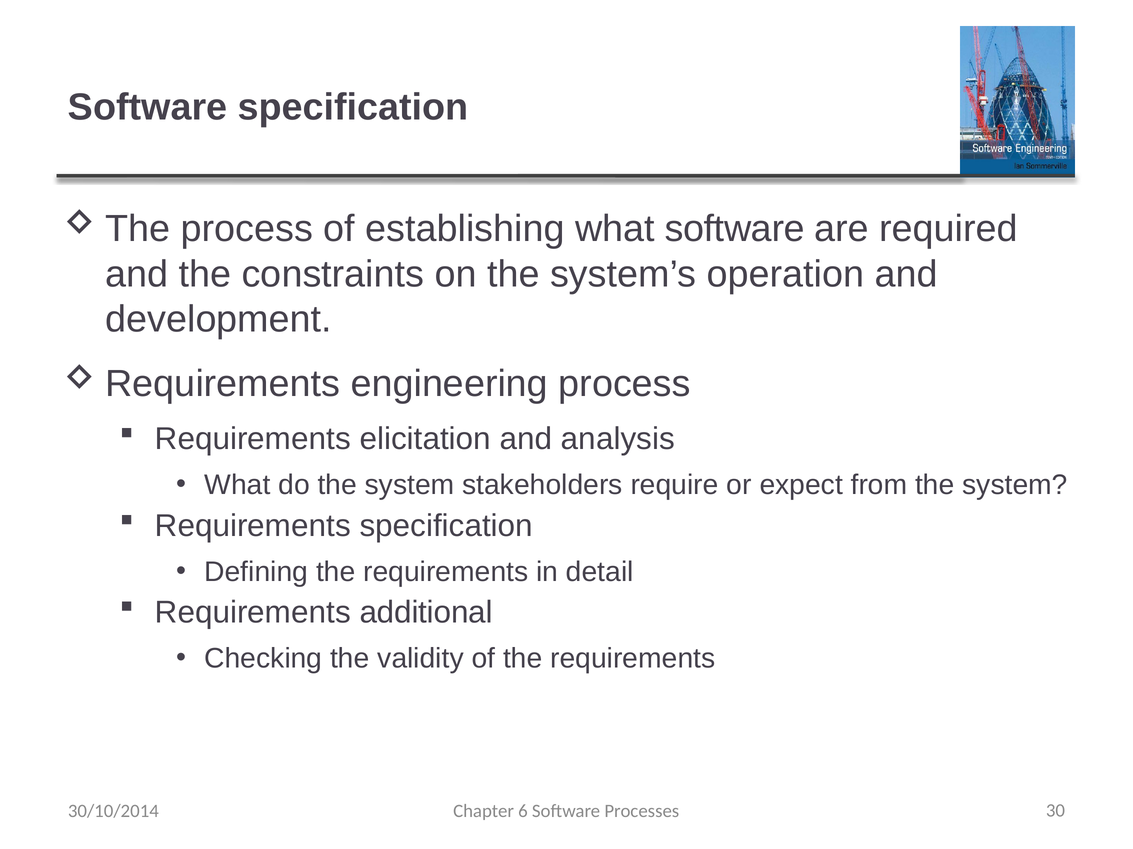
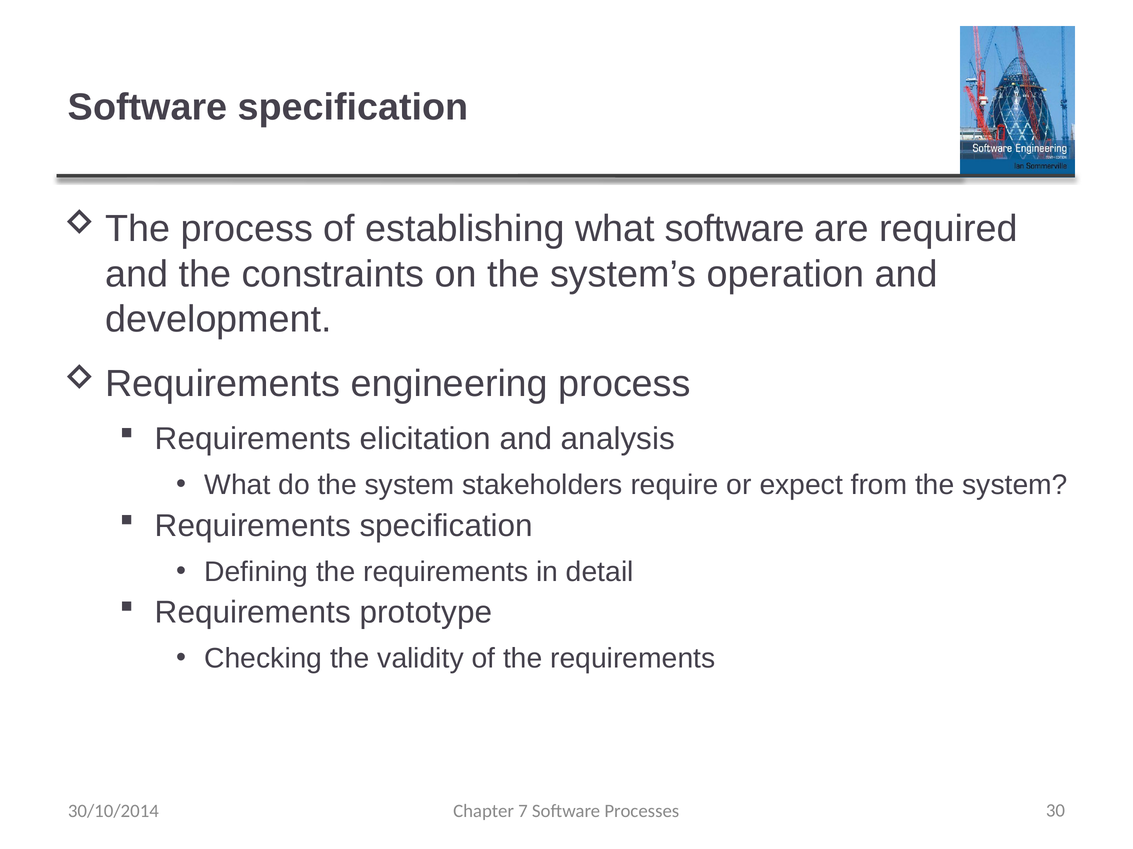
additional: additional -> prototype
6: 6 -> 7
